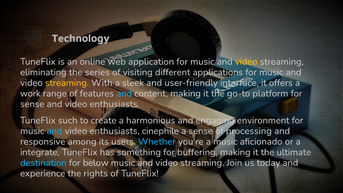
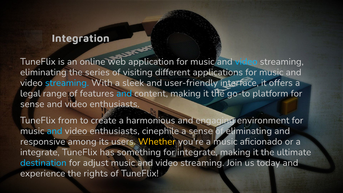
Technology: Technology -> Integration
video at (246, 62) colour: yellow -> light blue
streaming at (67, 83) colour: yellow -> light blue
work: work -> legal
such: such -> from
of processing: processing -> eliminating
Whether colour: light blue -> yellow
for buffering: buffering -> integrate
below: below -> adjust
